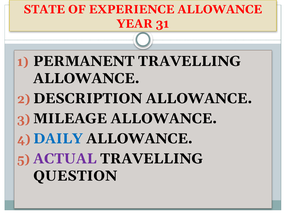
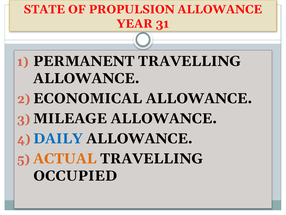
EXPERIENCE: EXPERIENCE -> PROPULSION
DESCRIPTION: DESCRIPTION -> ECONOMICAL
ACTUAL colour: purple -> orange
QUESTION: QUESTION -> OCCUPIED
